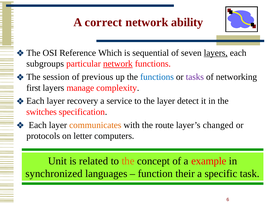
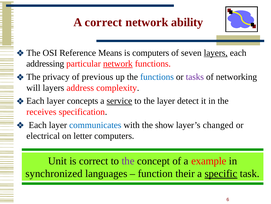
Which: Which -> Means
is sequential: sequential -> computers
subgroups: subgroups -> addressing
session: session -> privacy
first: first -> will
manage: manage -> address
recovery: recovery -> concepts
service underline: none -> present
switches: switches -> receives
communicates colour: orange -> blue
route: route -> show
protocols: protocols -> electrical
is related: related -> correct
the at (128, 160) colour: orange -> purple
specific underline: none -> present
